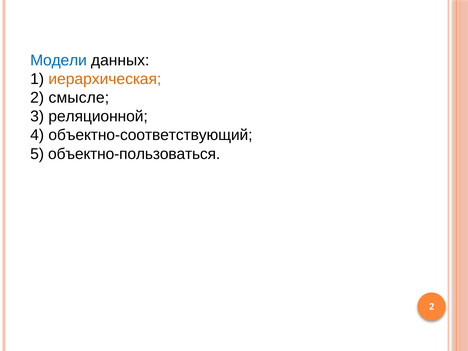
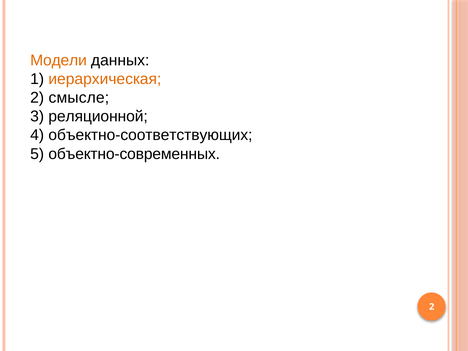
Модели colour: blue -> orange
объектно-соответствующий: объектно-соответствующий -> объектно-соответствующих
объектно-пользоваться: объектно-пользоваться -> объектно-современных
